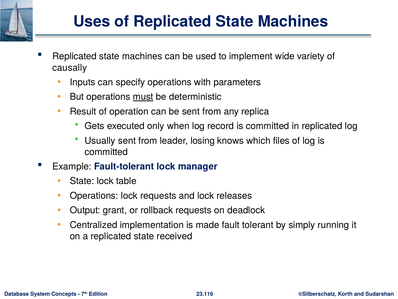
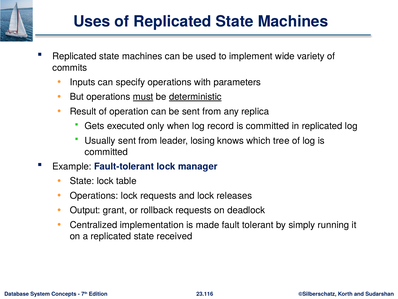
causally: causally -> commits
deterministic underline: none -> present
files: files -> tree
